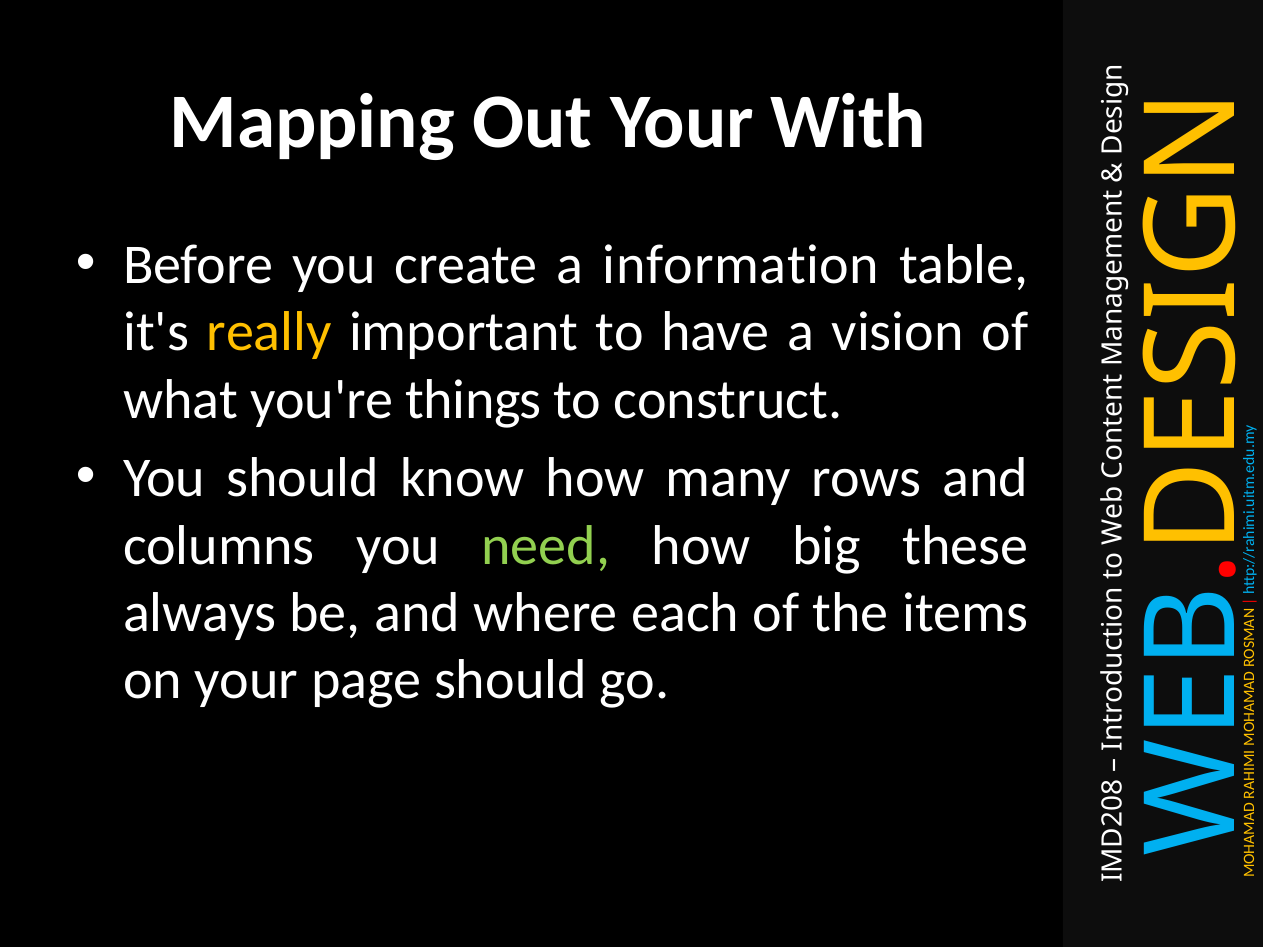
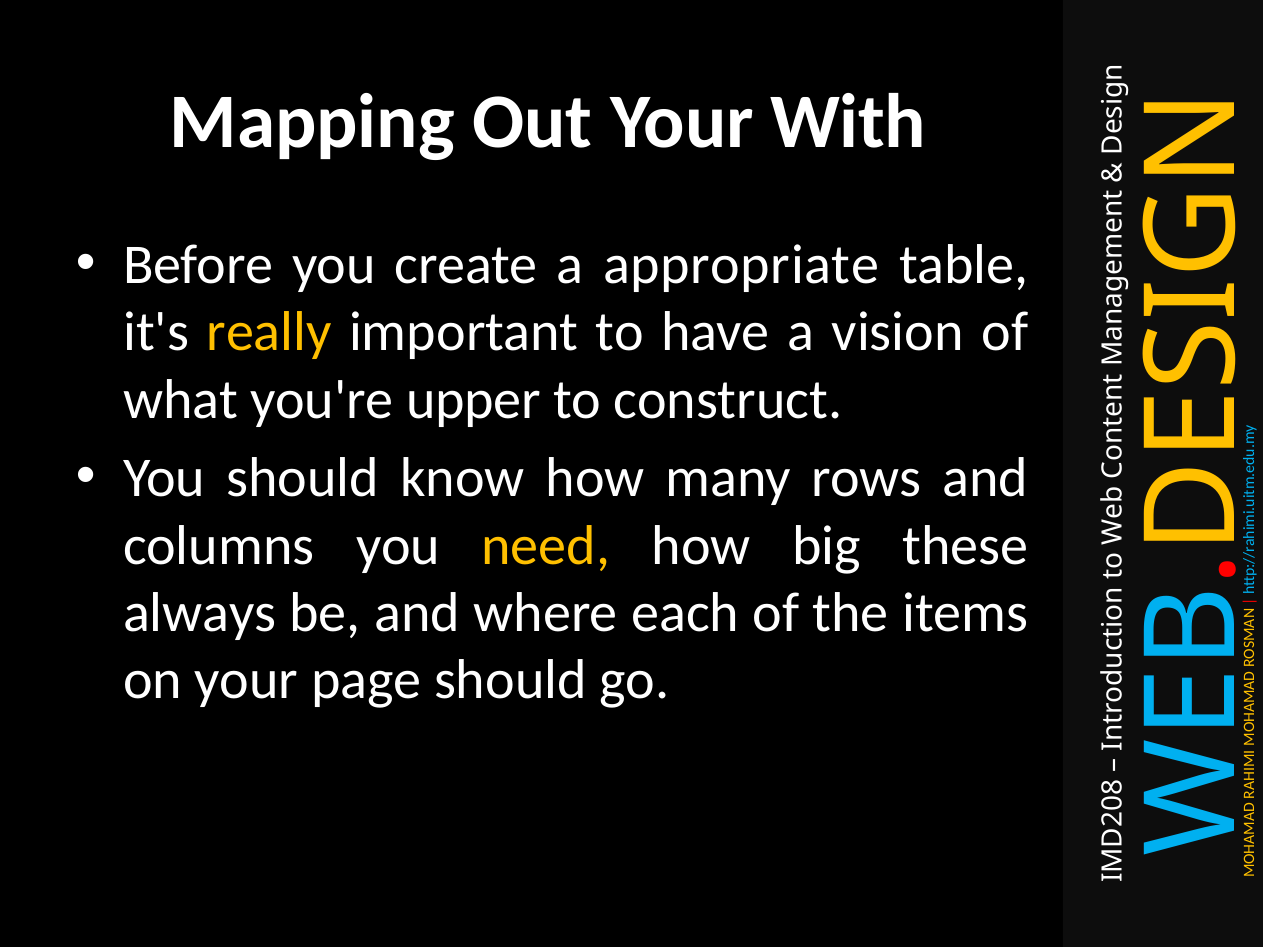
information: information -> appropriate
things: things -> upper
need colour: light green -> yellow
